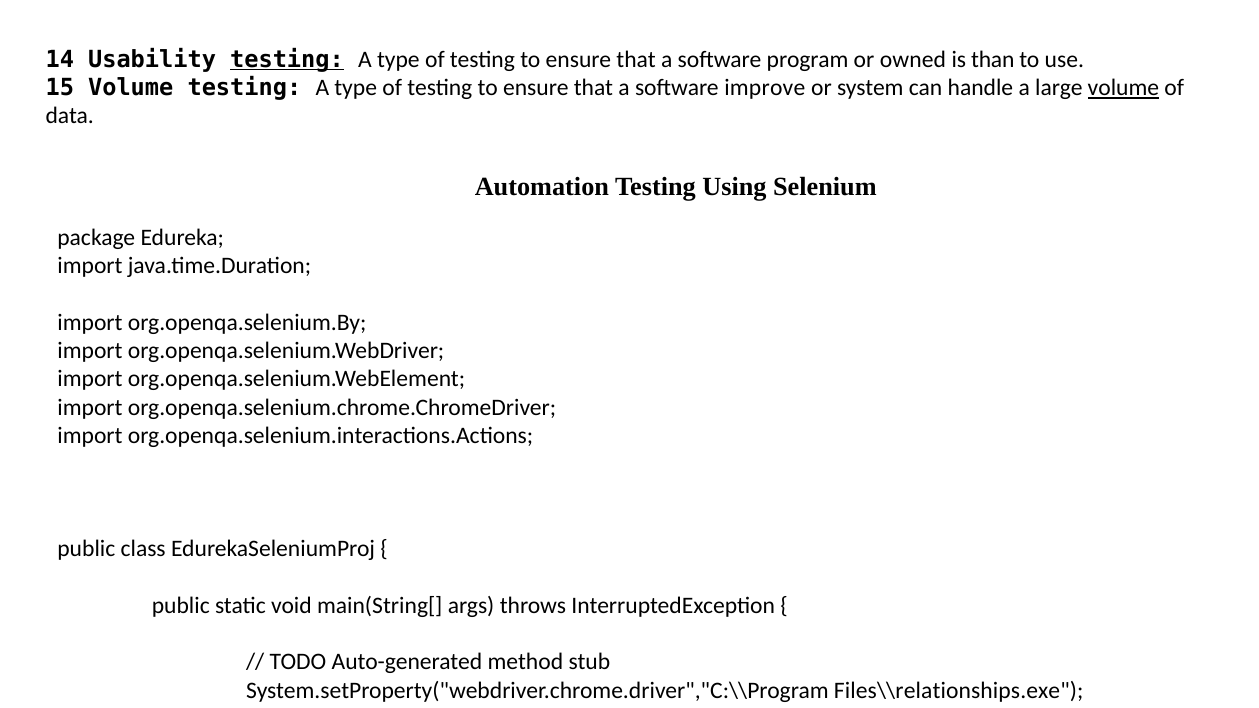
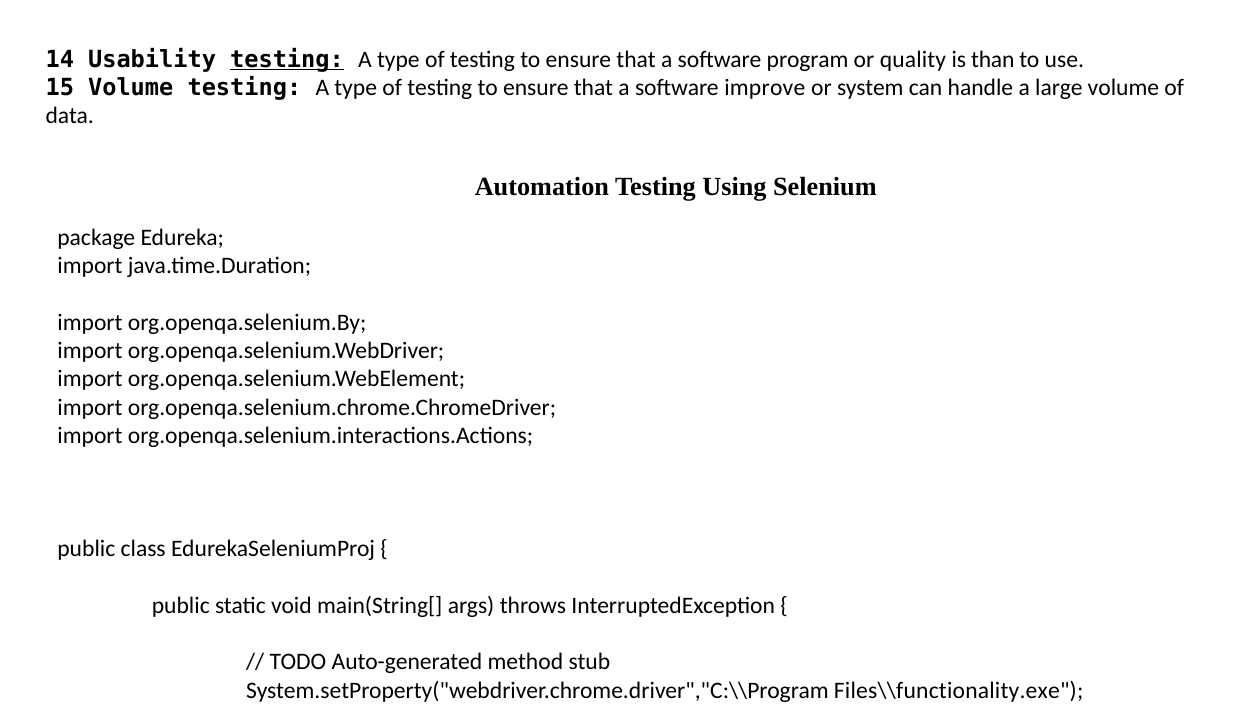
owned: owned -> quality
volume at (1123, 88) underline: present -> none
Files\\relationships.exe: Files\\relationships.exe -> Files\\functionality.exe
